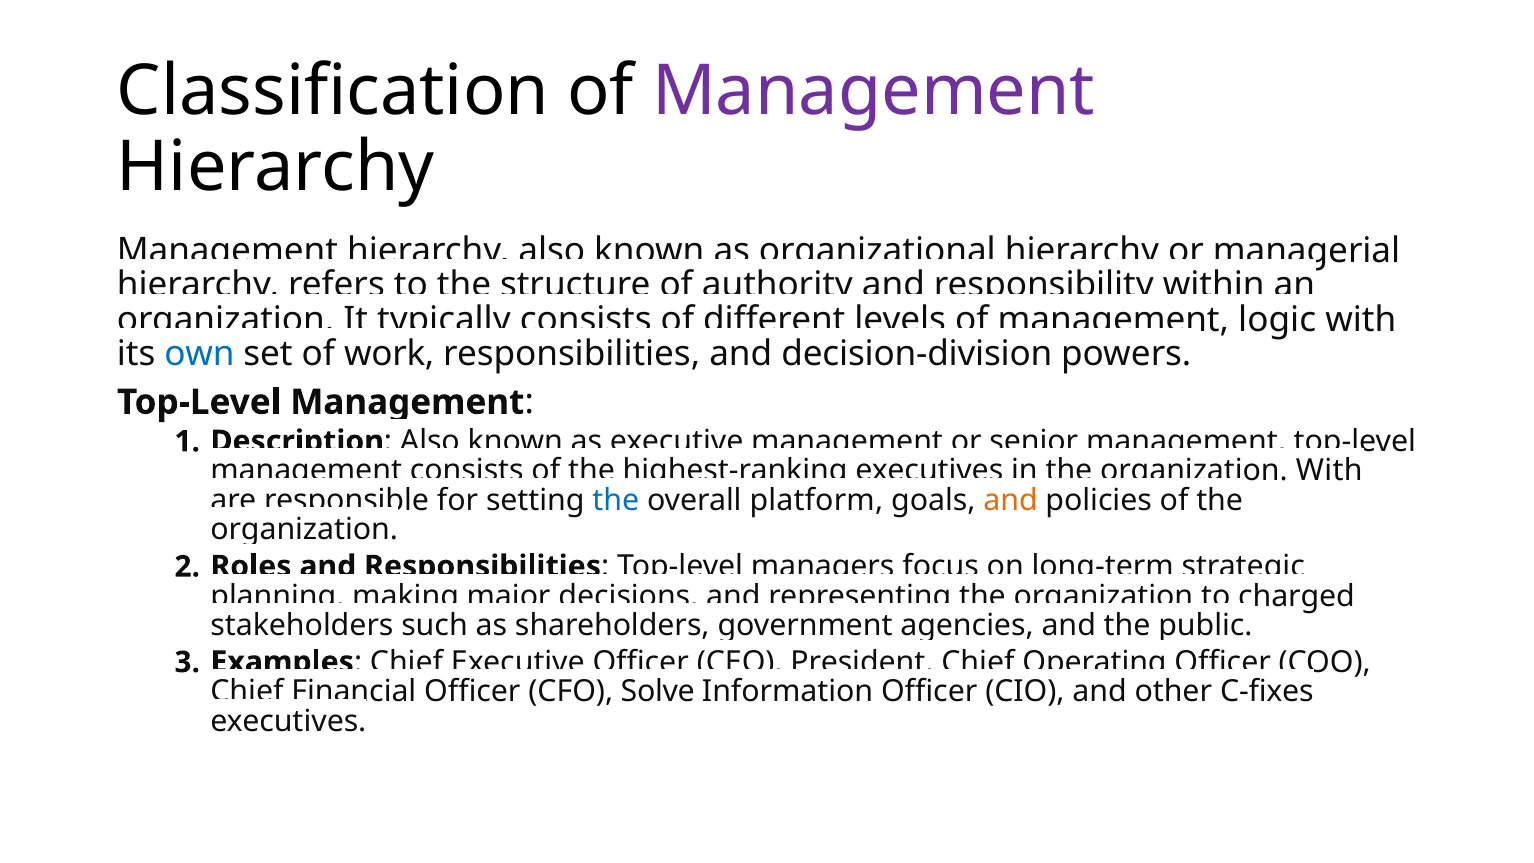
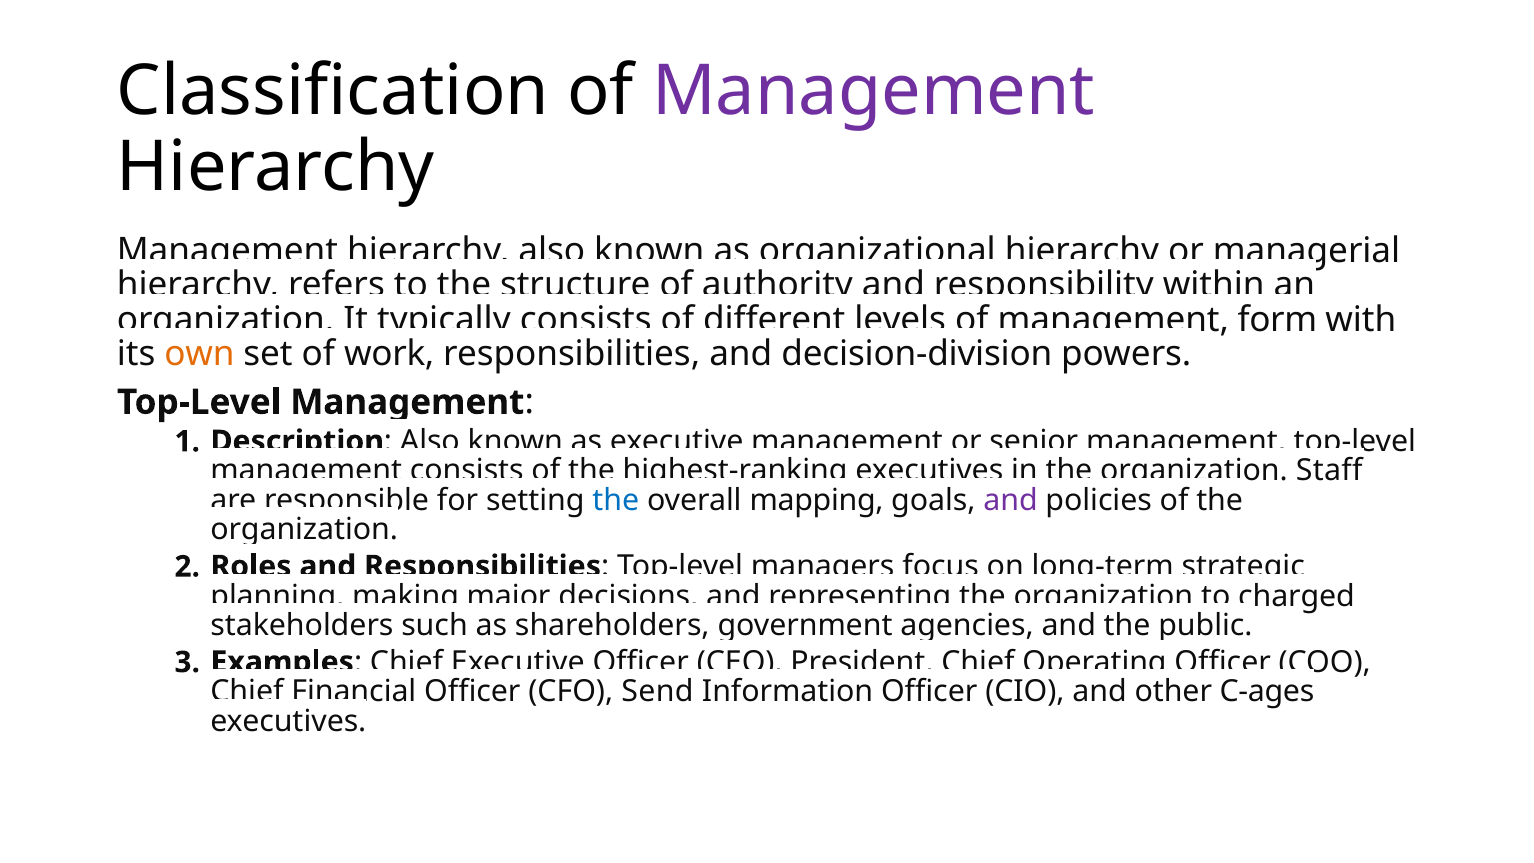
logic: logic -> form
own colour: blue -> orange
With at (1329, 471): With -> Staff
platform: platform -> mapping
and at (1011, 500) colour: orange -> purple
Solve: Solve -> Send
C-fixes: C-fixes -> C-ages
